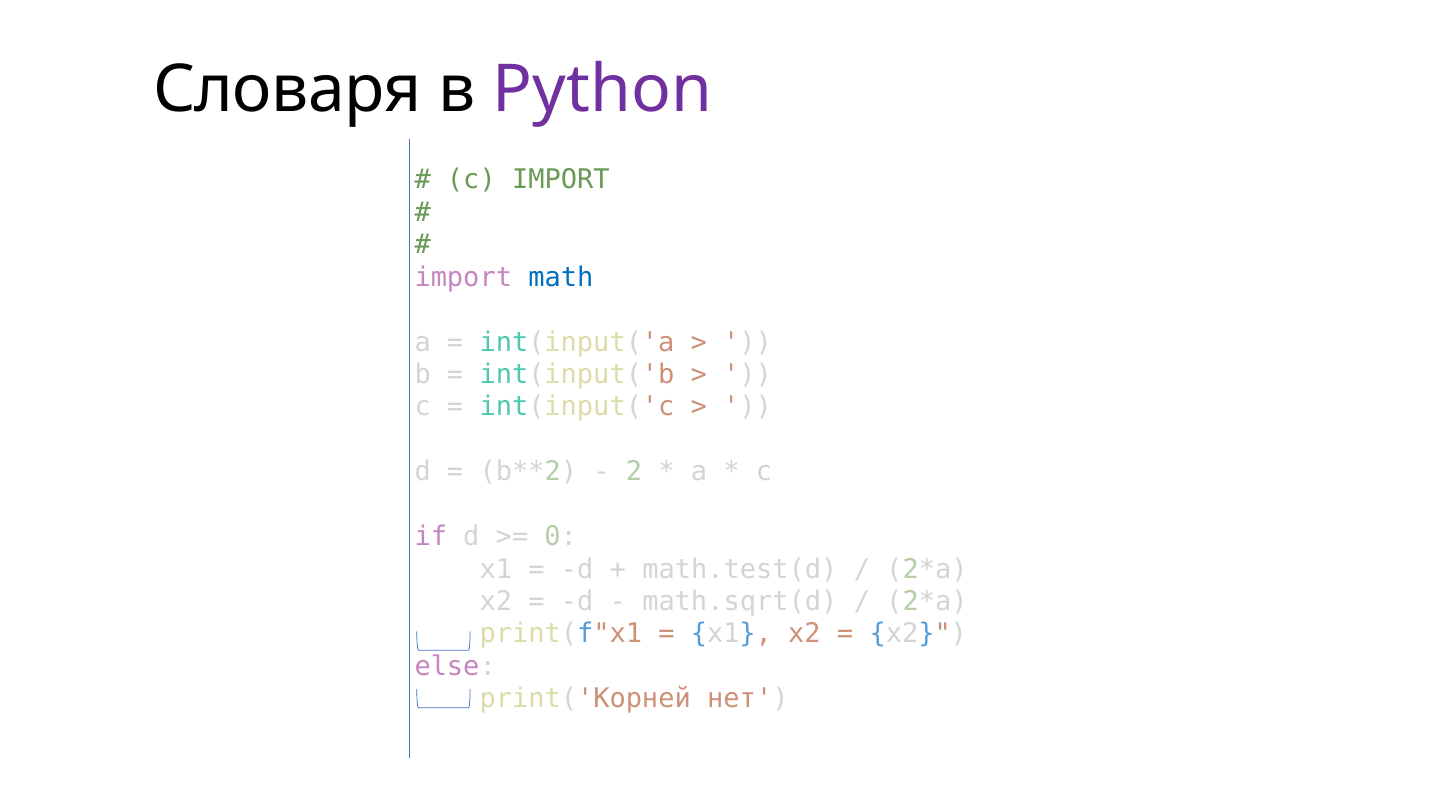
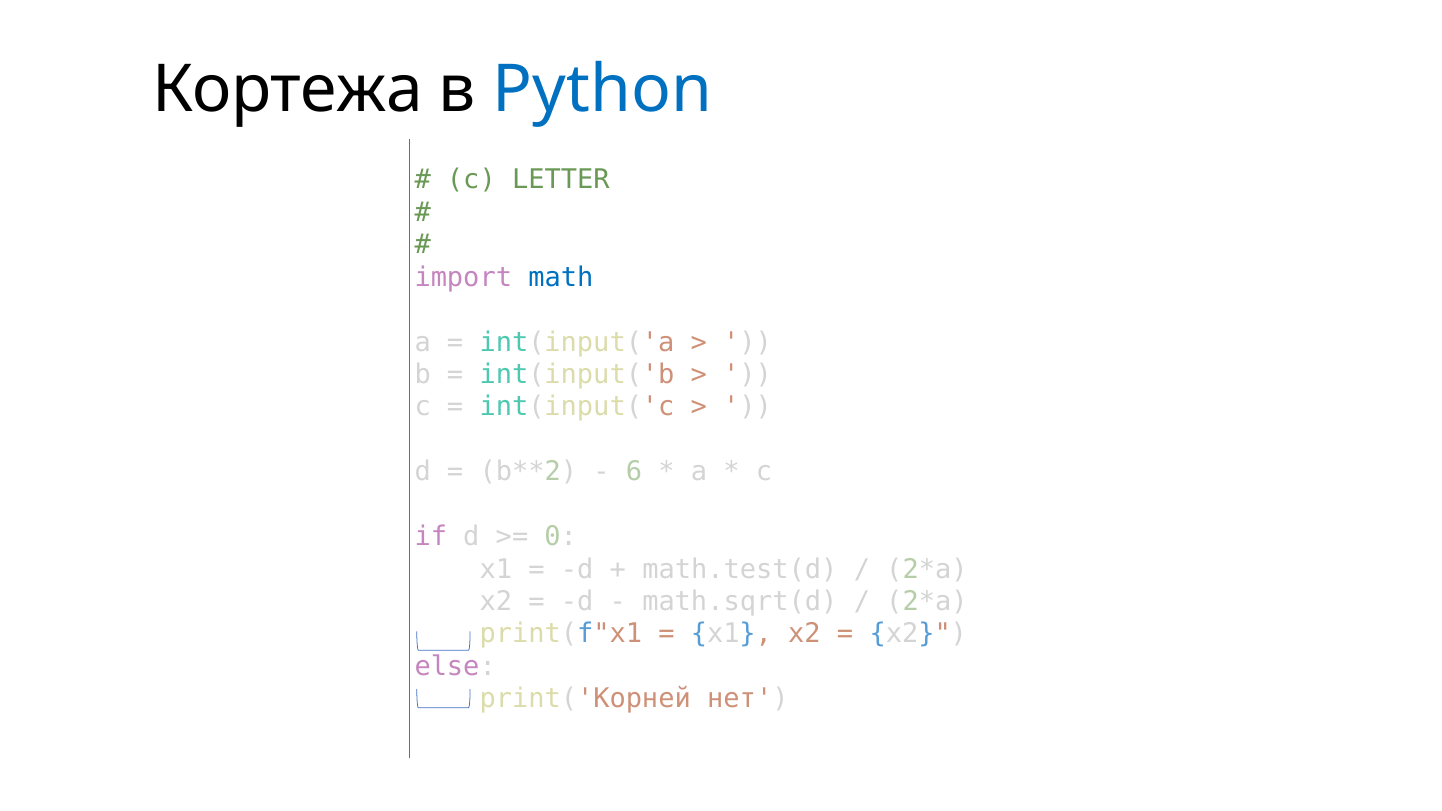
Словаря: Словаря -> Кортежа
Python colour: purple -> blue
c IMPORT: IMPORT -> LETTER
2: 2 -> 6
